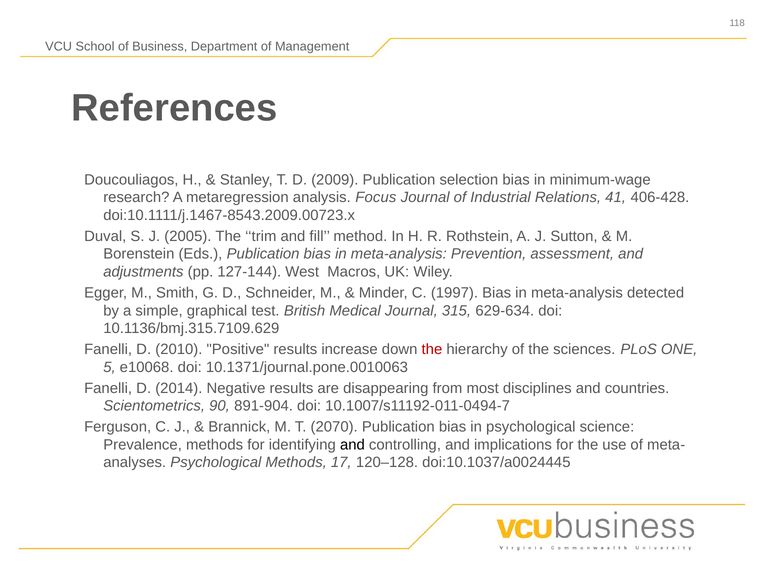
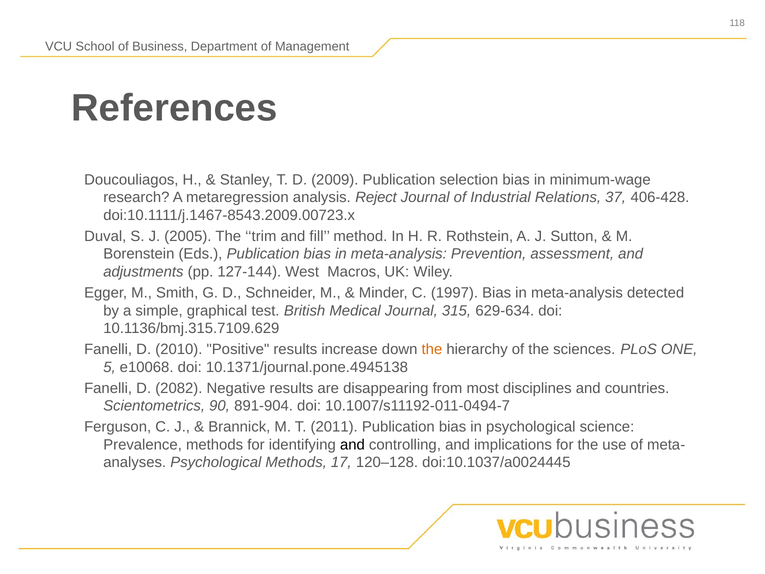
Focus: Focus -> Reject
41: 41 -> 37
the at (432, 349) colour: red -> orange
10.1371/journal.pone.0010063: 10.1371/journal.pone.0010063 -> 10.1371/journal.pone.4945138
2014: 2014 -> 2082
2070: 2070 -> 2011
